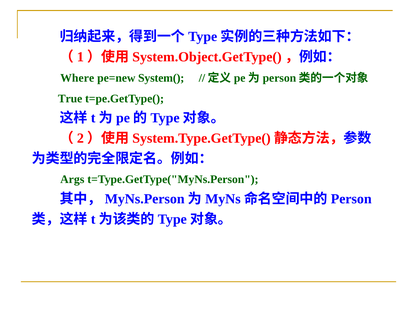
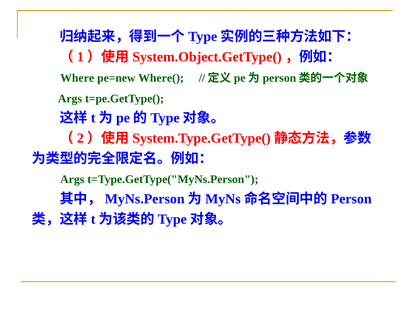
System(: System( -> Where(
True at (70, 99): True -> Args
